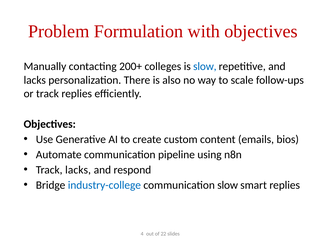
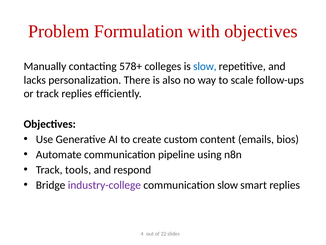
200+: 200+ -> 578+
Track lacks: lacks -> tools
industry-college colour: blue -> purple
